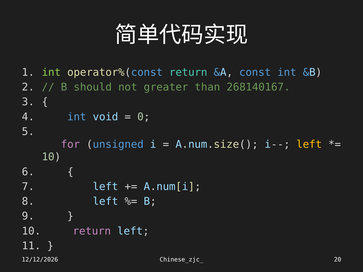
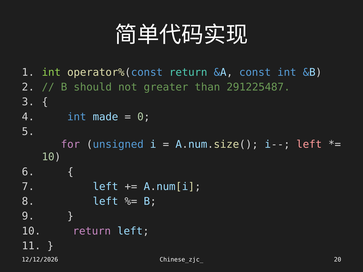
268140167: 268140167 -> 291225487
void: void -> made
left at (309, 144) colour: yellow -> pink
